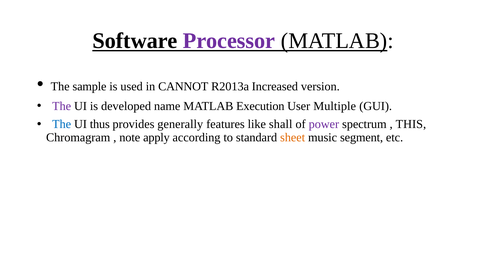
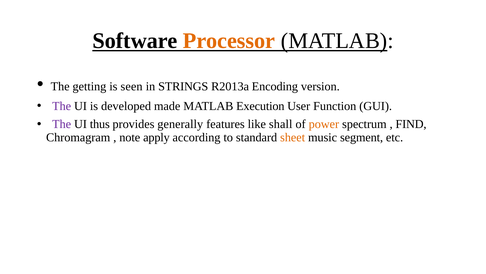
Processor colour: purple -> orange
sample: sample -> getting
used: used -> seen
CANNOT: CANNOT -> STRINGS
Increased: Increased -> Encoding
name: name -> made
Multiple: Multiple -> Function
The at (62, 124) colour: blue -> purple
power colour: purple -> orange
THIS: THIS -> FIND
